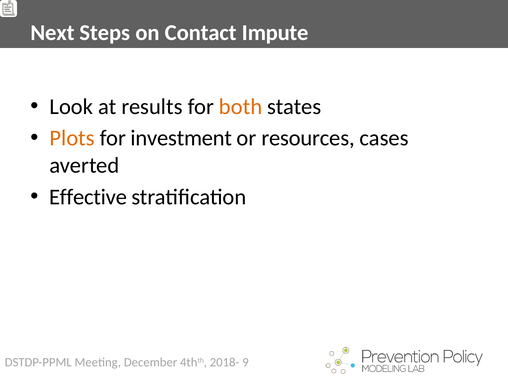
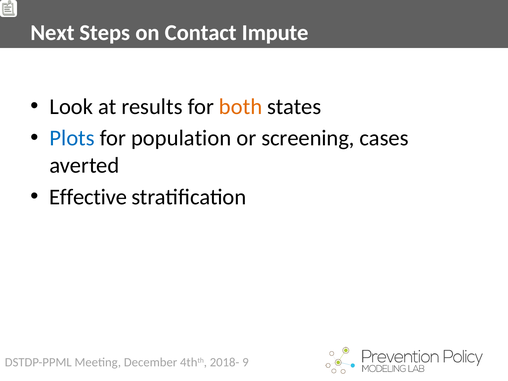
Plots colour: orange -> blue
investment: investment -> population
resources: resources -> screening
